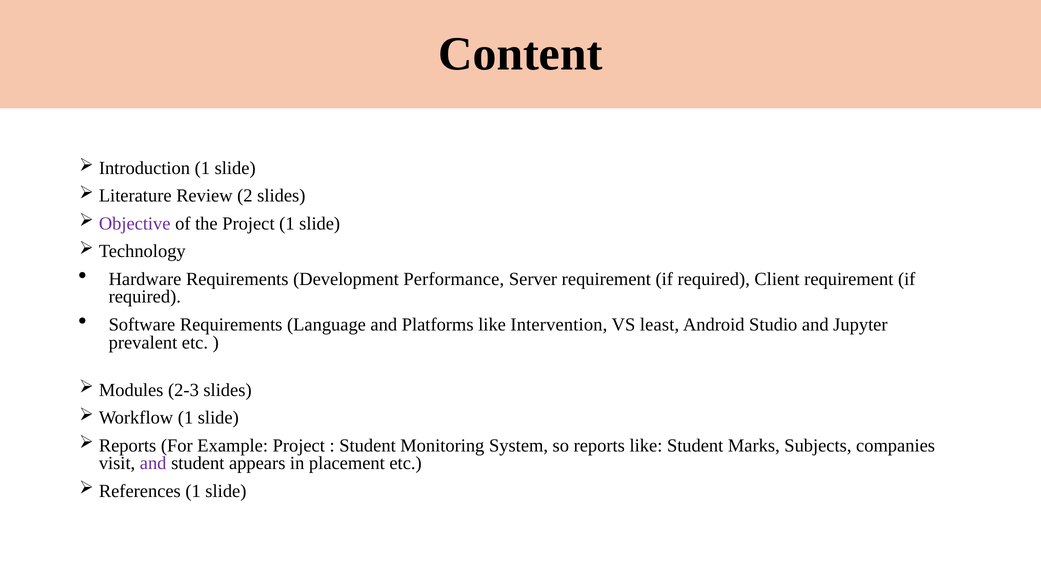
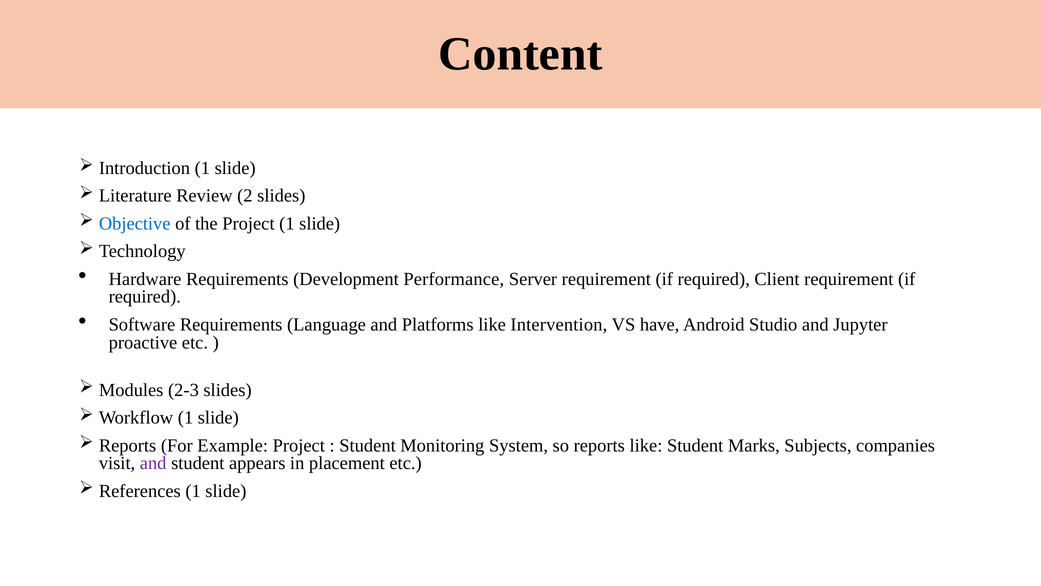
Objective colour: purple -> blue
least: least -> have
prevalent: prevalent -> proactive
